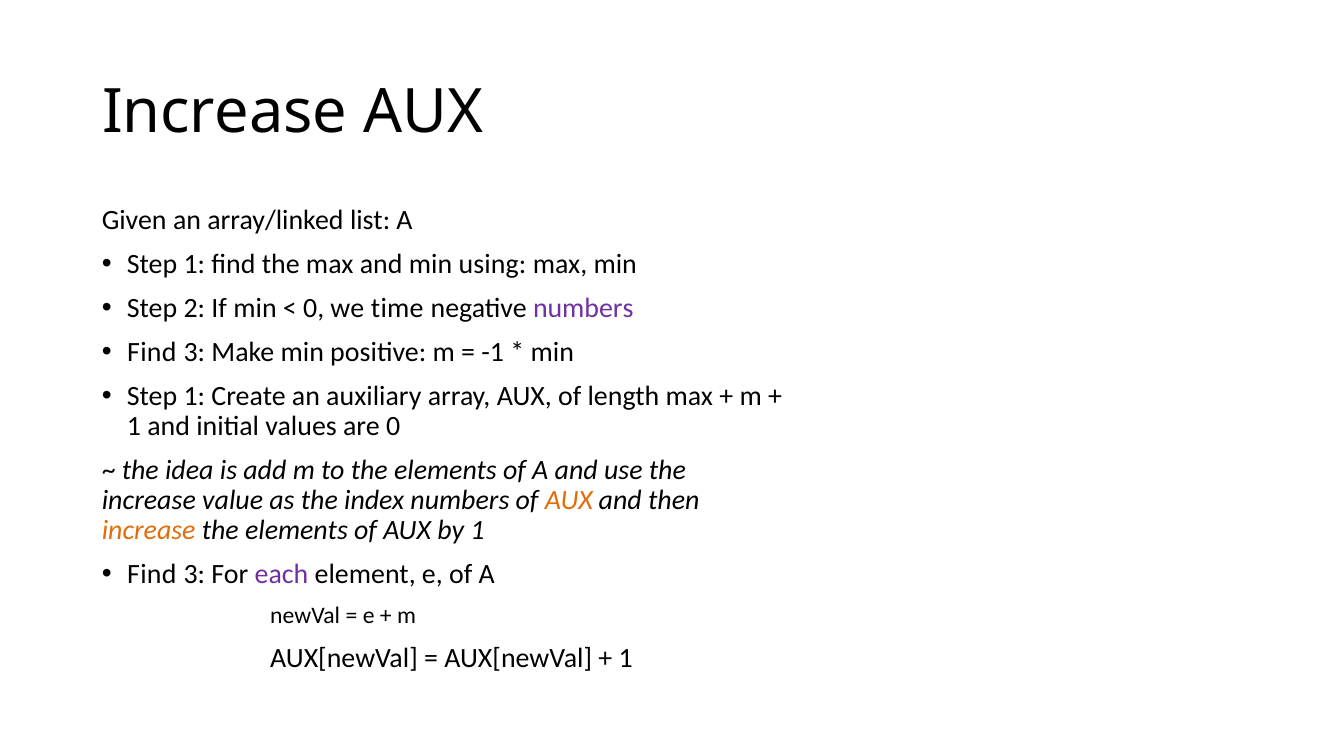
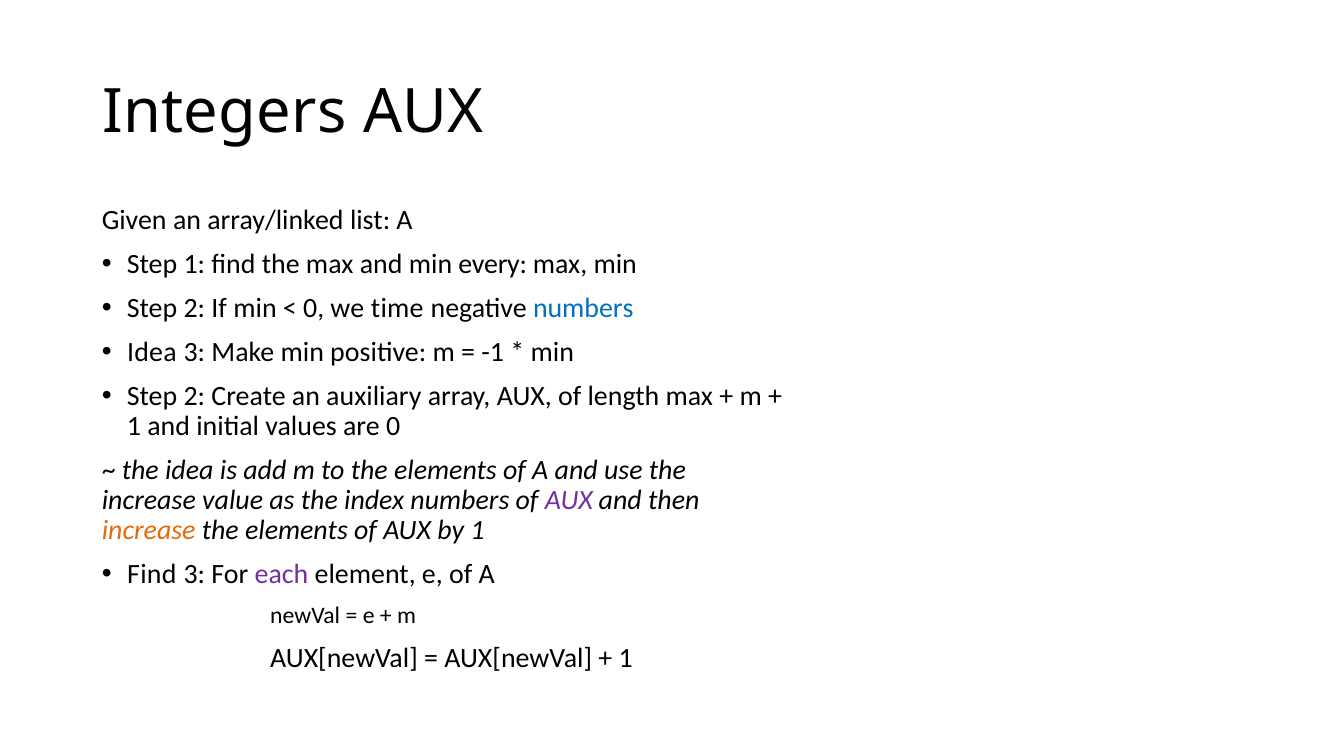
Increase at (225, 112): Increase -> Integers
using: using -> every
numbers at (583, 308) colour: purple -> blue
Find at (152, 352): Find -> Idea
1 at (194, 396): 1 -> 2
AUX at (569, 501) colour: orange -> purple
